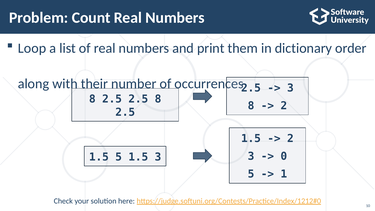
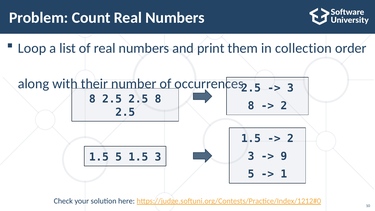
dictionary: dictionary -> collection
0: 0 -> 9
